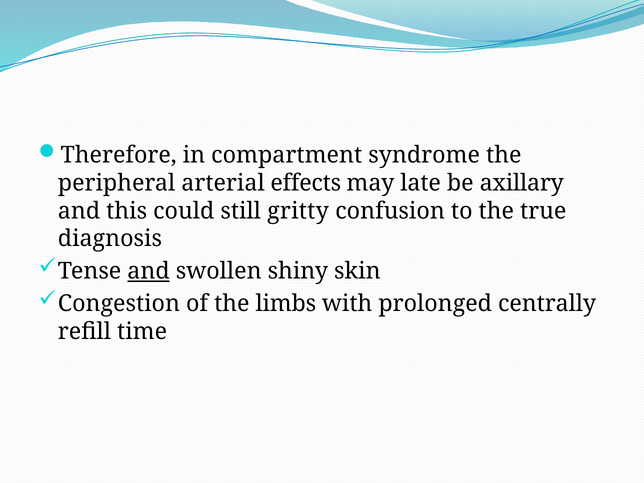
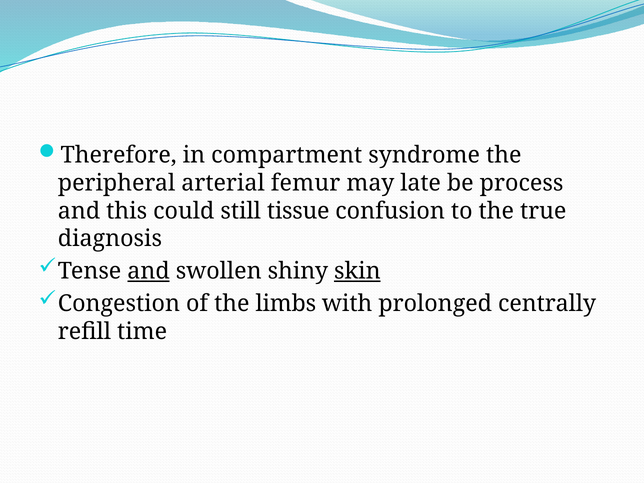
effects: effects -> femur
axillary: axillary -> process
gritty: gritty -> tissue
skin underline: none -> present
